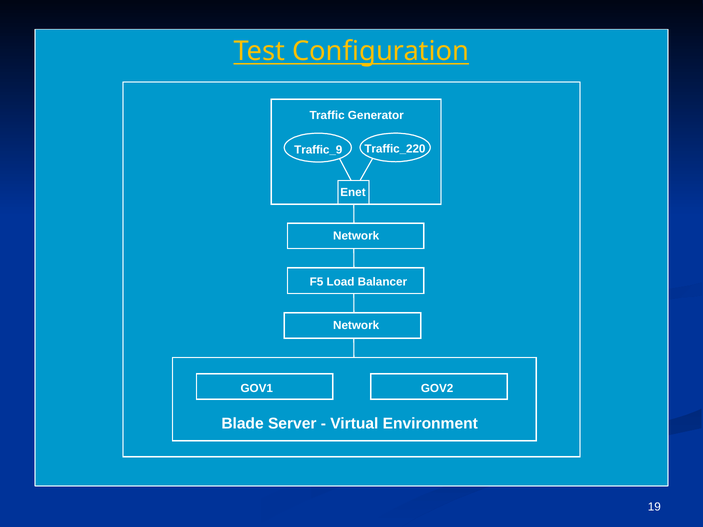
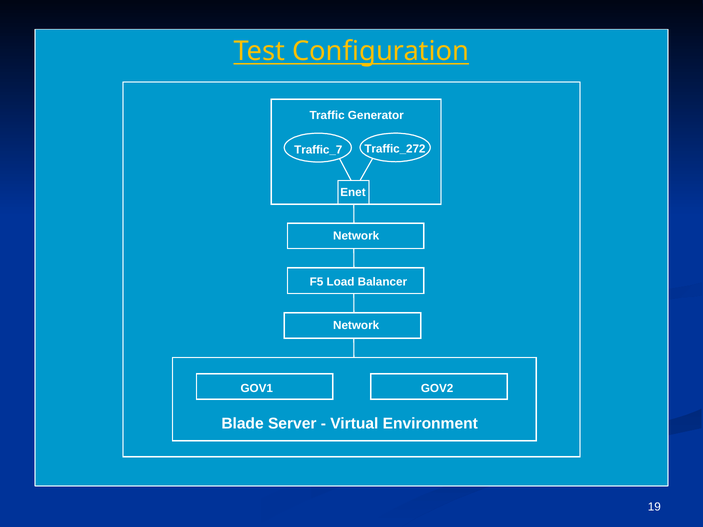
Traffic_220: Traffic_220 -> Traffic_272
Traffic_9: Traffic_9 -> Traffic_7
